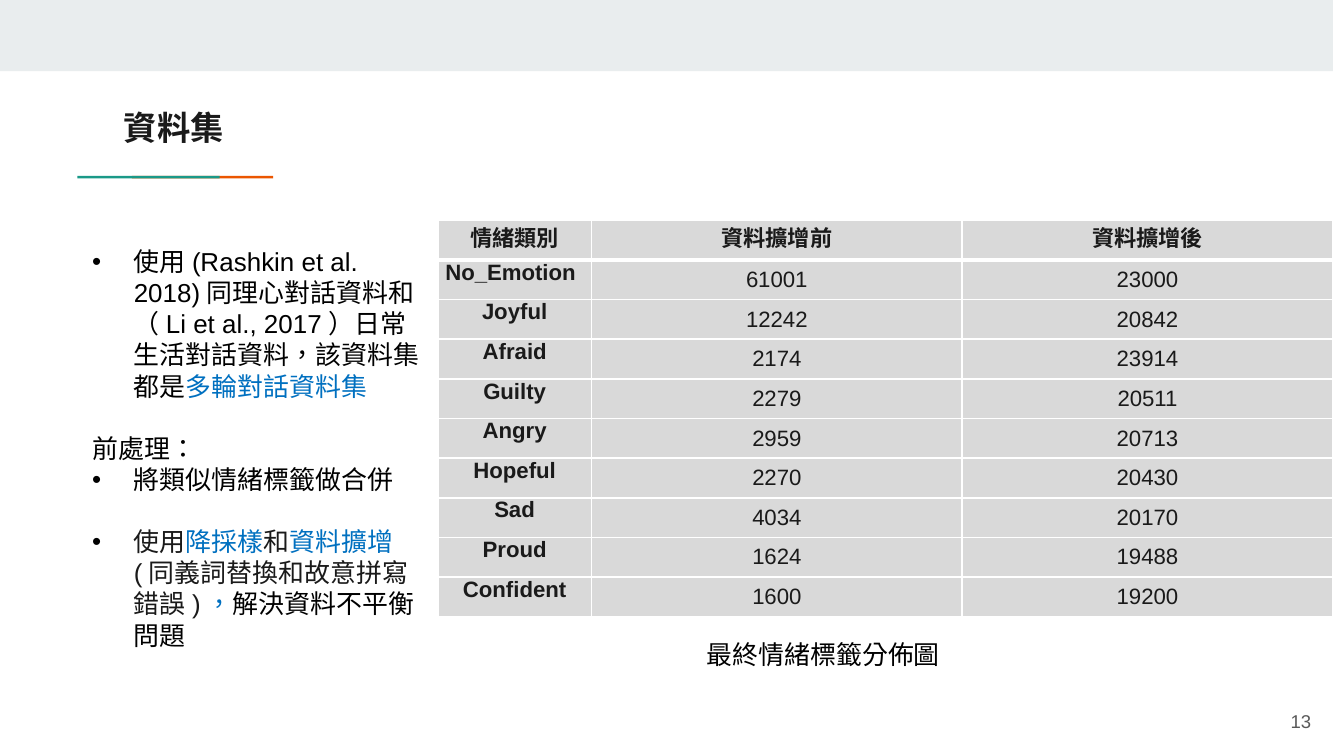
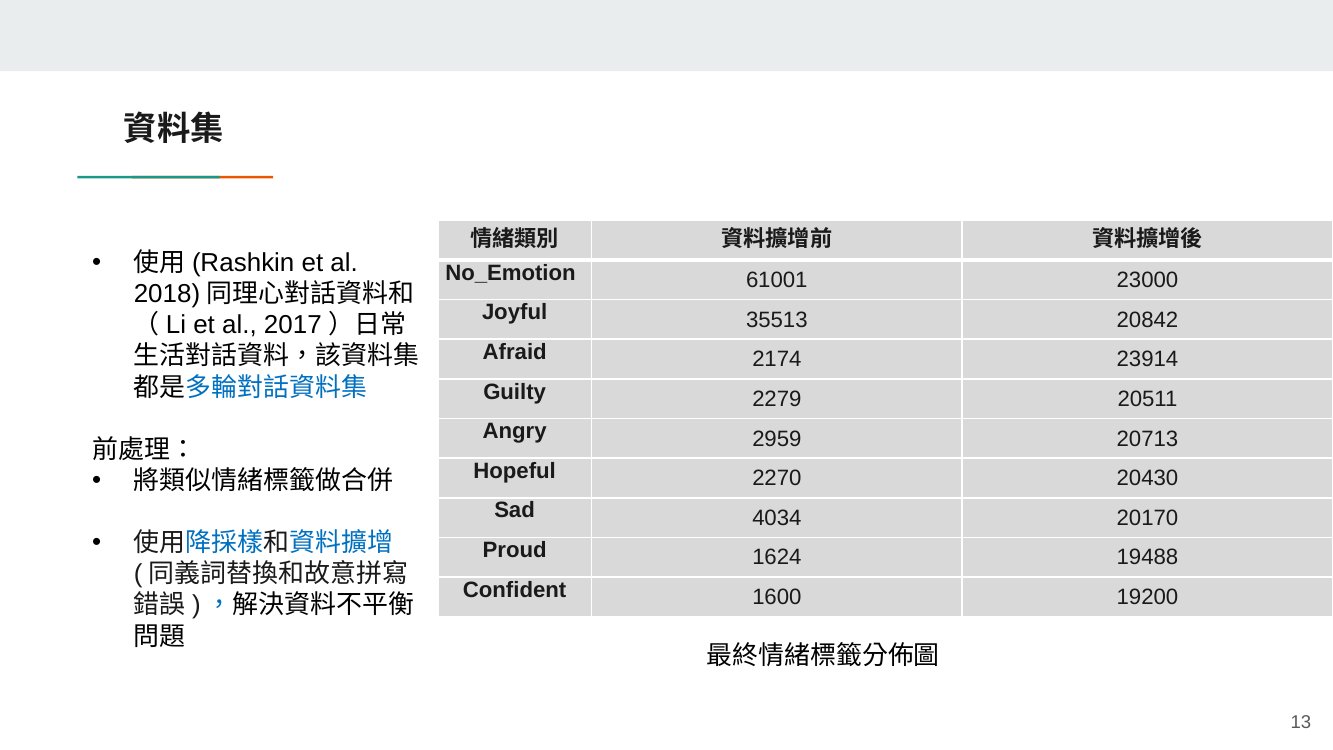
12242: 12242 -> 35513
